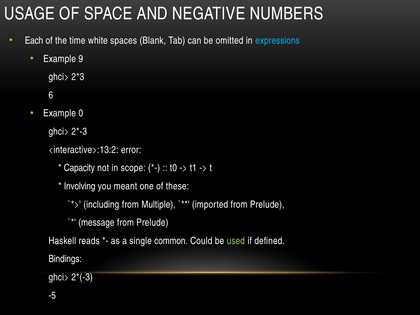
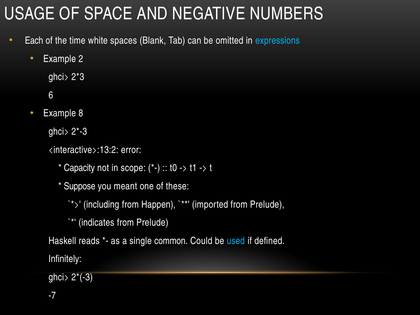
9: 9 -> 2
0: 0 -> 8
Involving: Involving -> Suppose
Multiple: Multiple -> Happen
message: message -> indicates
used colour: light green -> light blue
Bindings: Bindings -> Infinitely
-5: -5 -> -7
